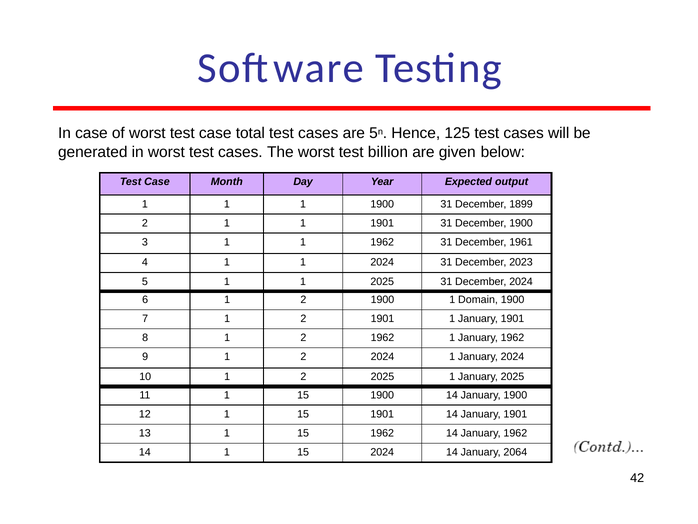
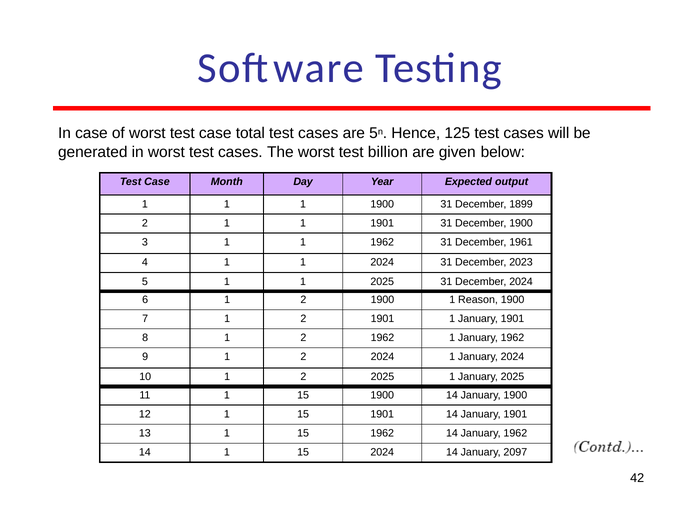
Domain: Domain -> Reason
2064: 2064 -> 2097
